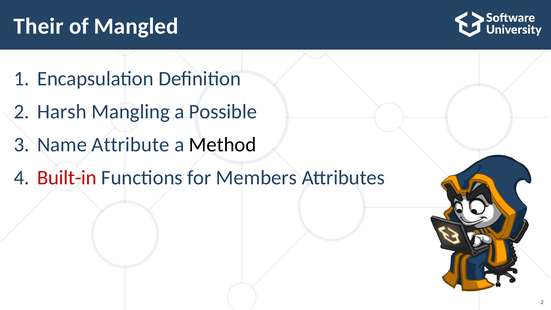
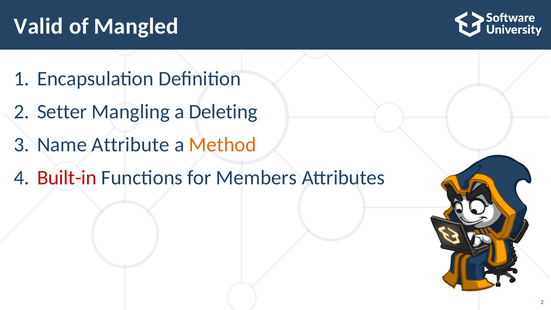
Their: Their -> Valid
Harsh: Harsh -> Setter
Possible: Possible -> Deleting
Method colour: black -> orange
